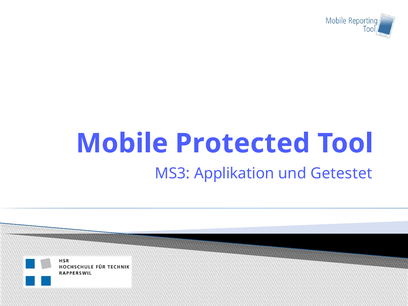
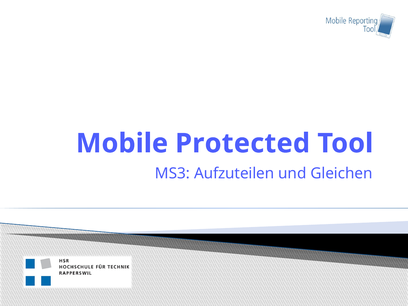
Applikation: Applikation -> Aufzuteilen
Getestet: Getestet -> Gleichen
